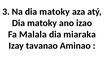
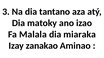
Na dia matoky: matoky -> tantano
tavanao: tavanao -> zanakao
